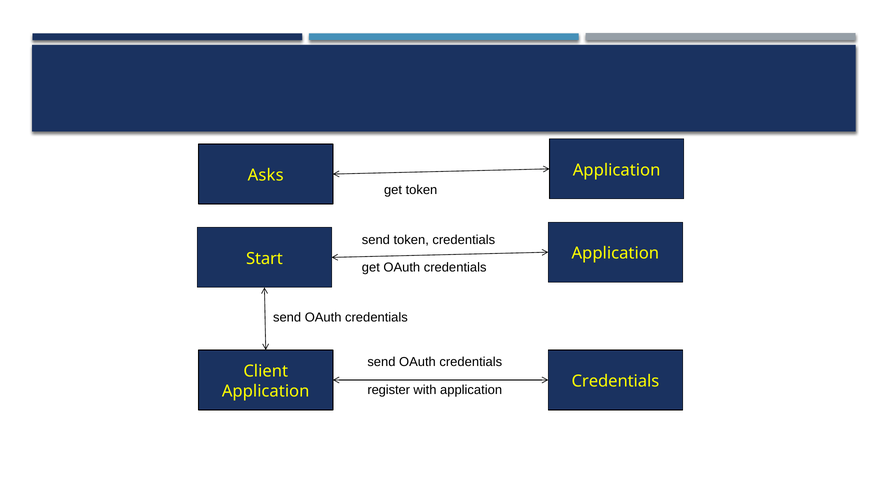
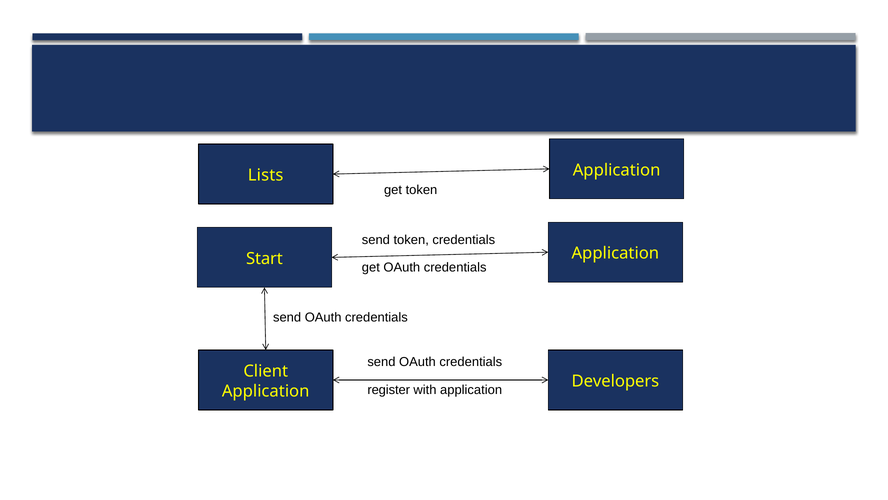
Asks: Asks -> Lists
Credentials at (615, 381): Credentials -> Developers
